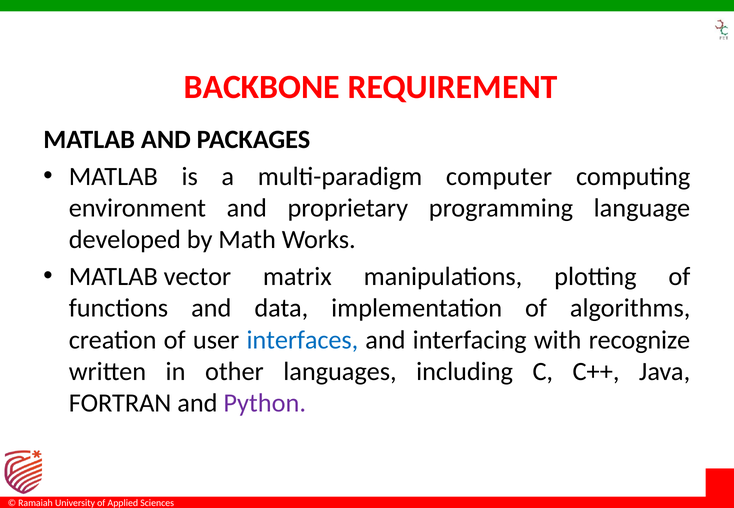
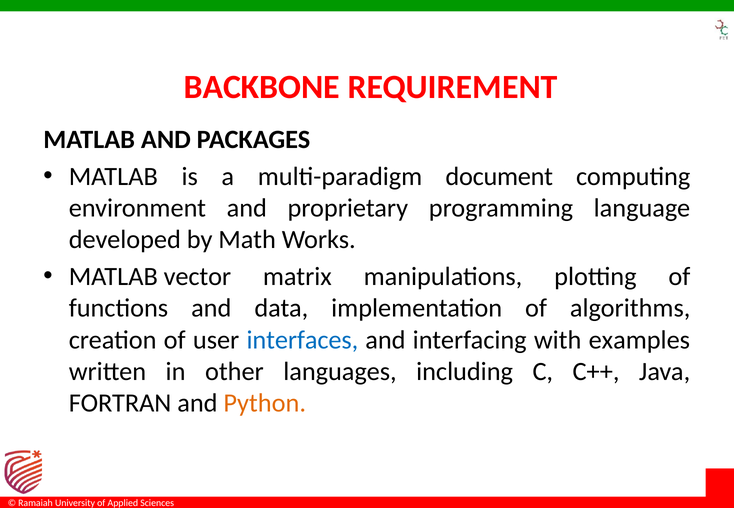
computer: computer -> document
recognize: recognize -> examples
Python colour: purple -> orange
